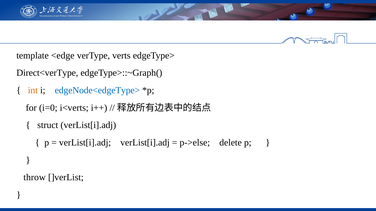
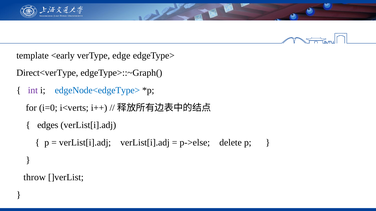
<edge: <edge -> <early
verts: verts -> edge
int colour: orange -> purple
struct: struct -> edges
